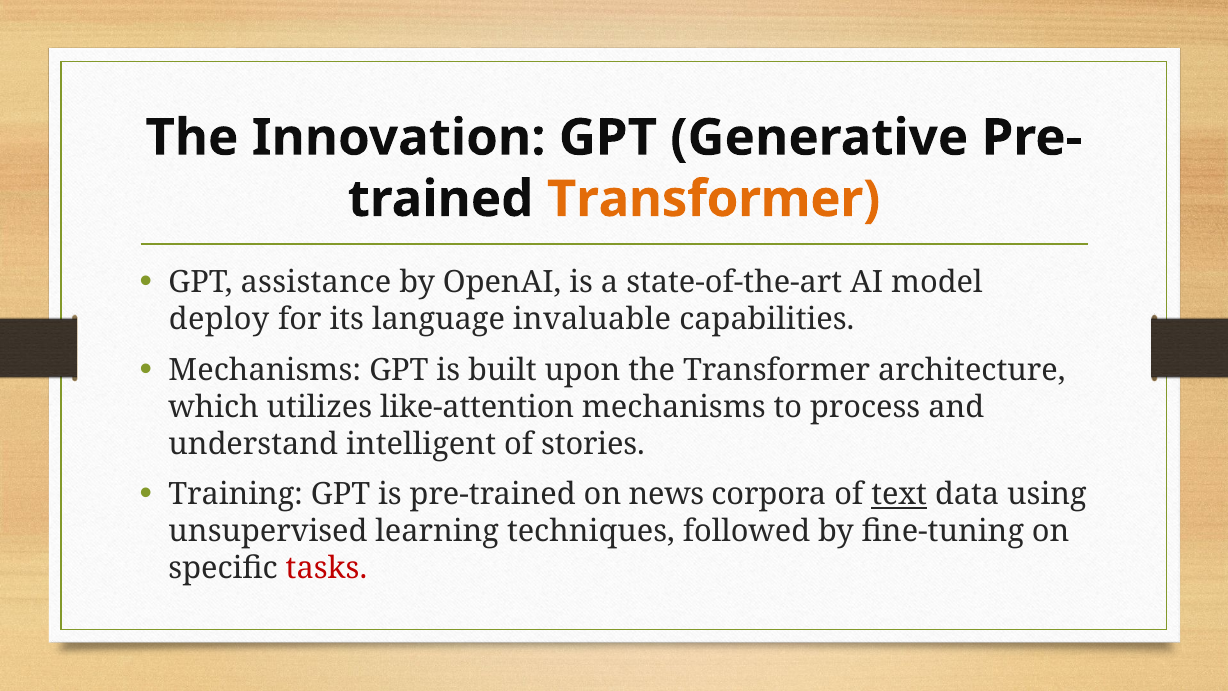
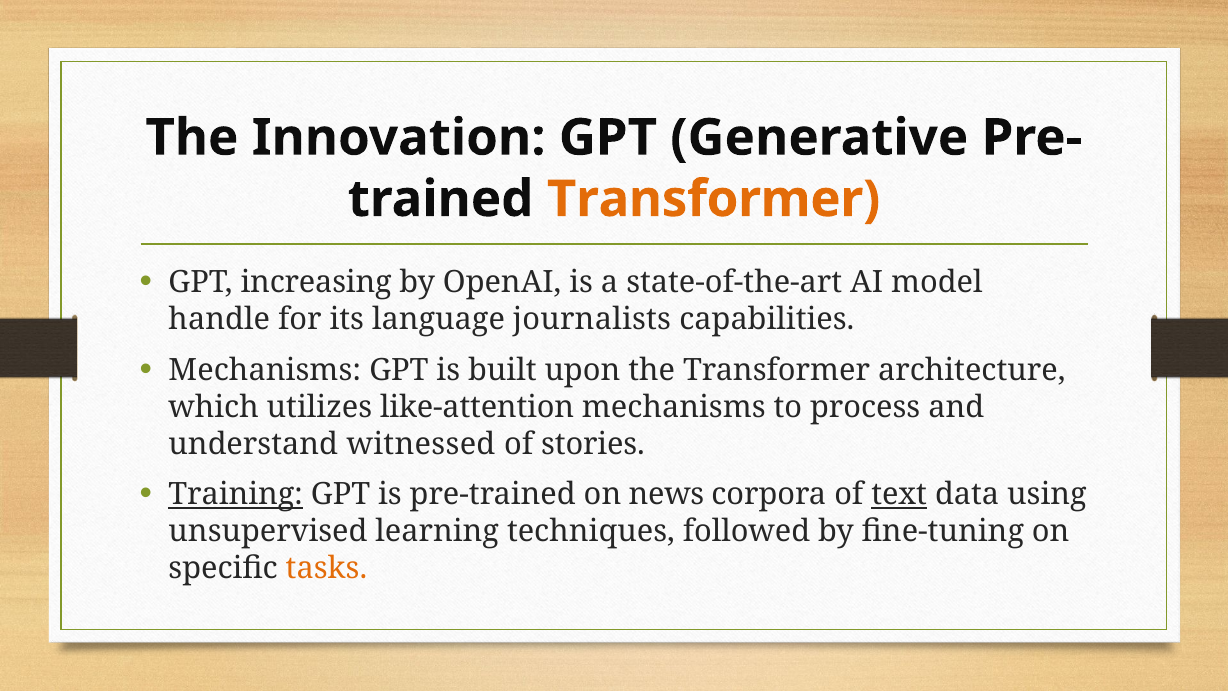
assistance: assistance -> increasing
deploy: deploy -> handle
invaluable: invaluable -> journalists
intelligent: intelligent -> witnessed
Training underline: none -> present
tasks colour: red -> orange
